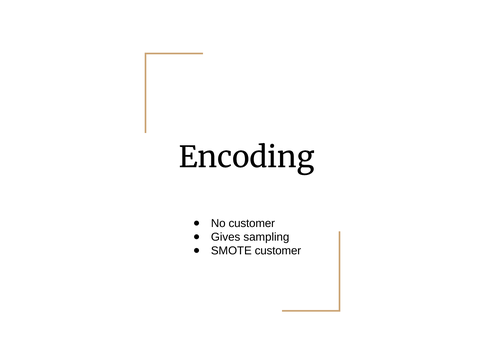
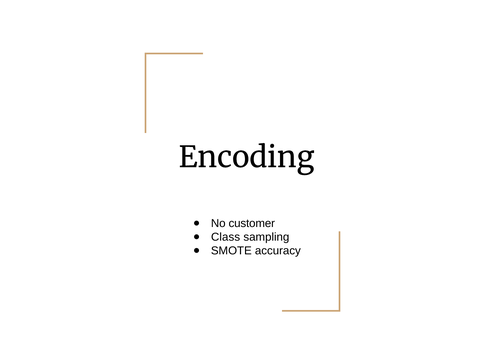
Gives: Gives -> Class
SMOTE customer: customer -> accuracy
